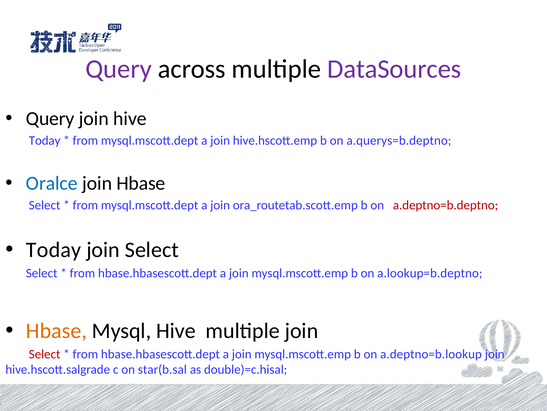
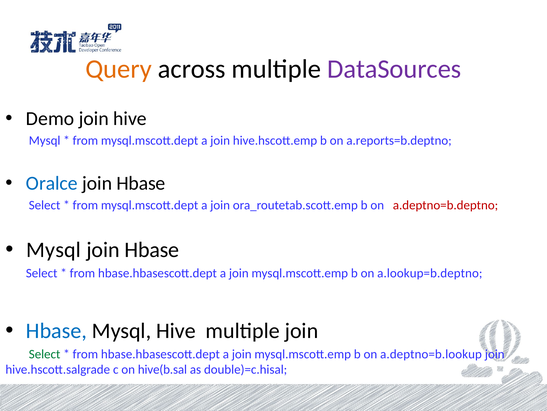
Query at (119, 69) colour: purple -> orange
Query at (50, 119): Query -> Demo
Today at (45, 140): Today -> Mysql
a.querys=b.deptno: a.querys=b.deptno -> a.reports=b.deptno
Today at (54, 250): Today -> Mysql
Select at (152, 250): Select -> Hbase
Hbase at (56, 330) colour: orange -> blue
Select at (45, 353) colour: red -> green
star(b.sal: star(b.sal -> hive(b.sal
